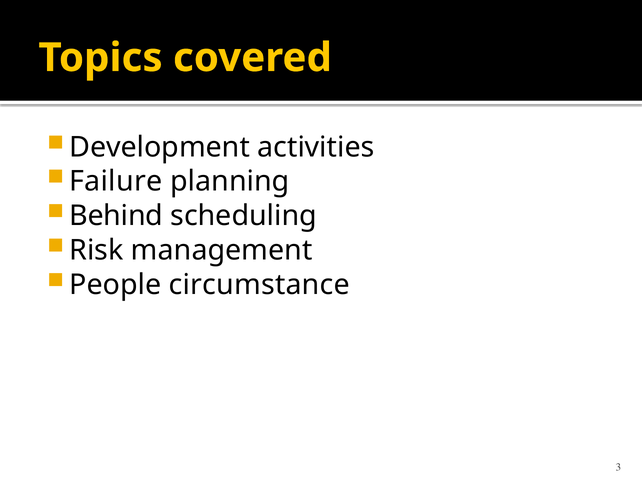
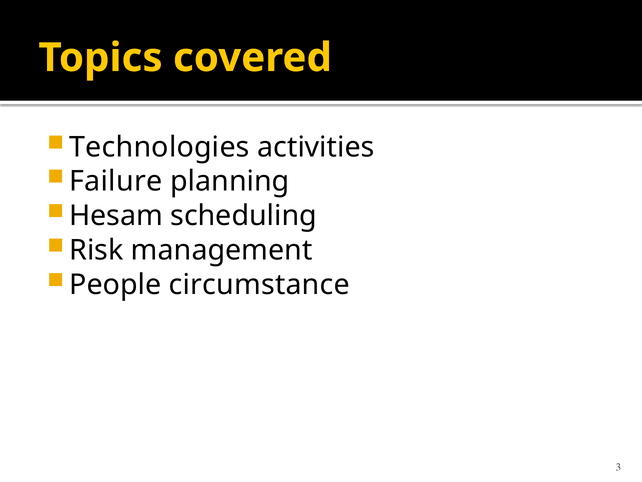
Development: Development -> Technologies
Behind: Behind -> Hesam
